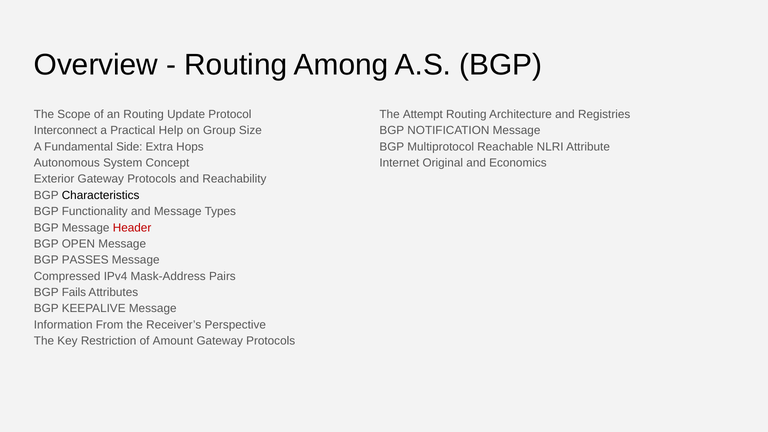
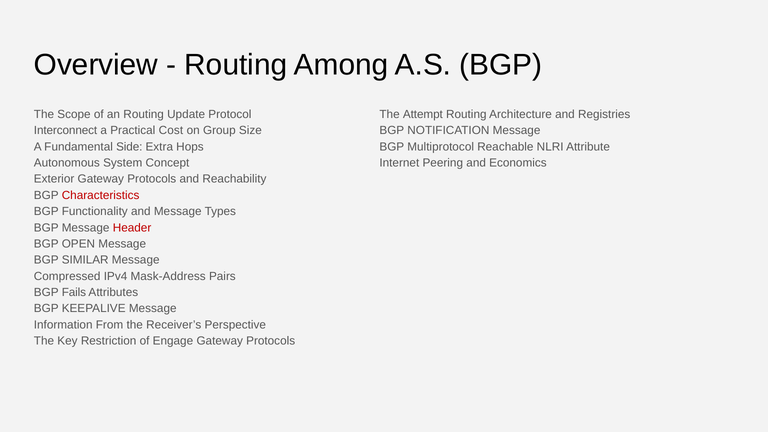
Help: Help -> Cost
Original: Original -> Peering
Characteristics colour: black -> red
PASSES: PASSES -> SIMILAR
Amount: Amount -> Engage
